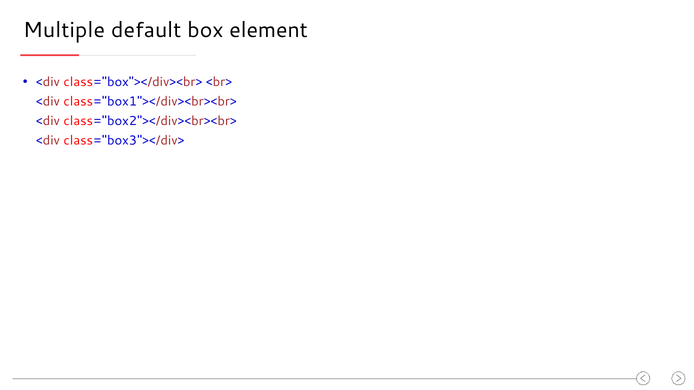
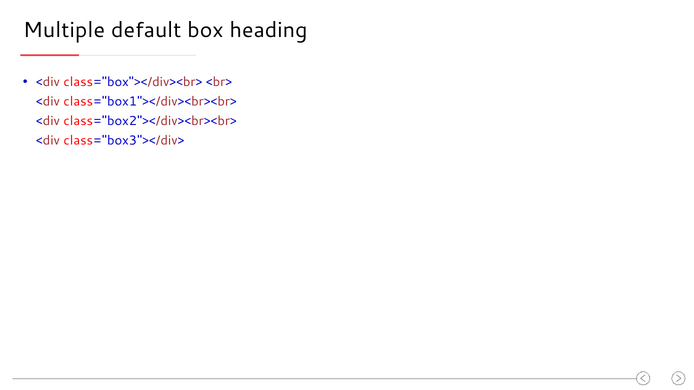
element: element -> heading
